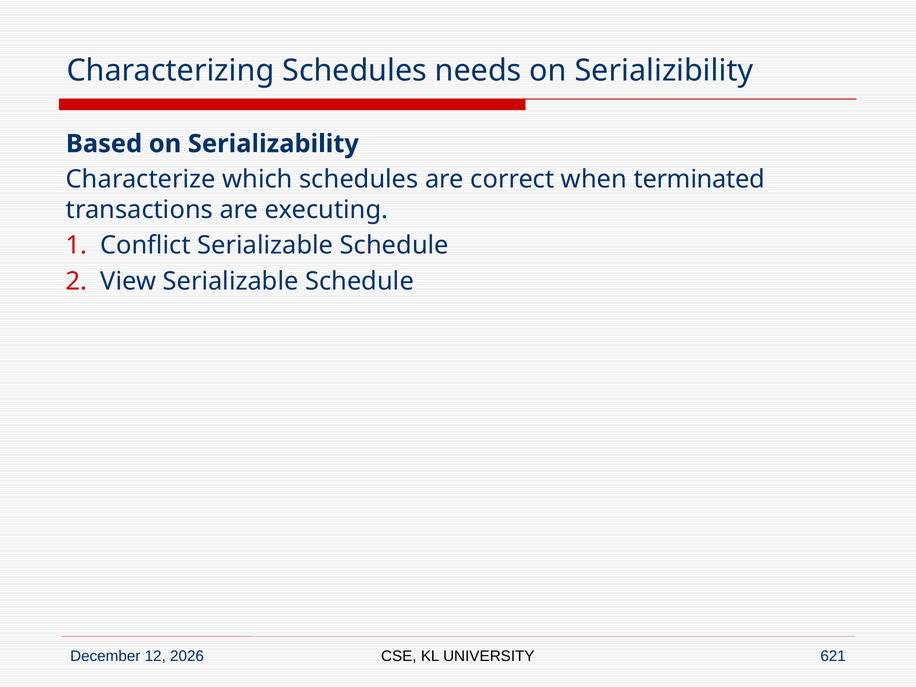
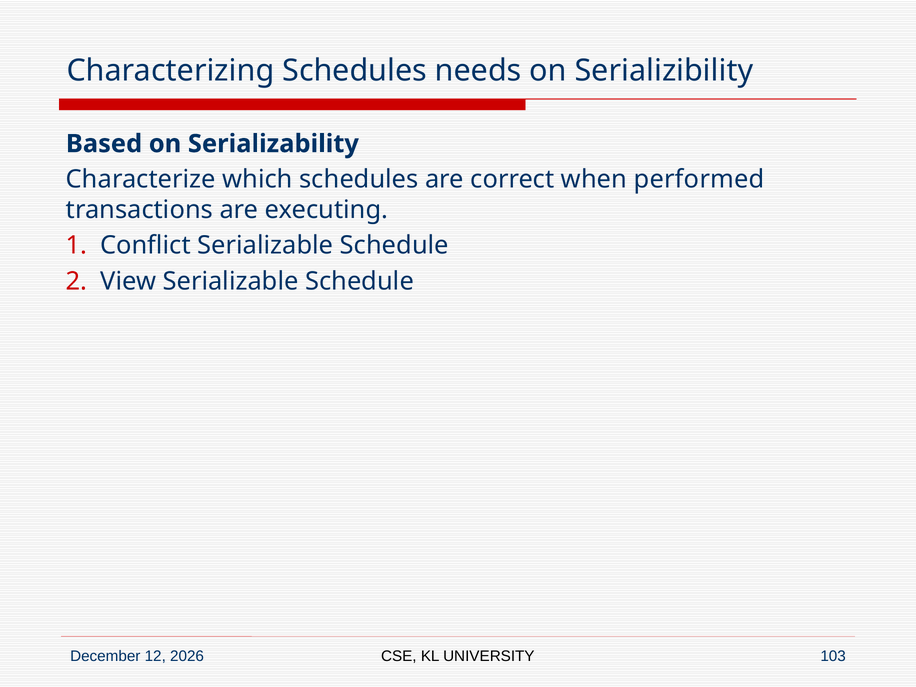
terminated: terminated -> performed
621: 621 -> 103
